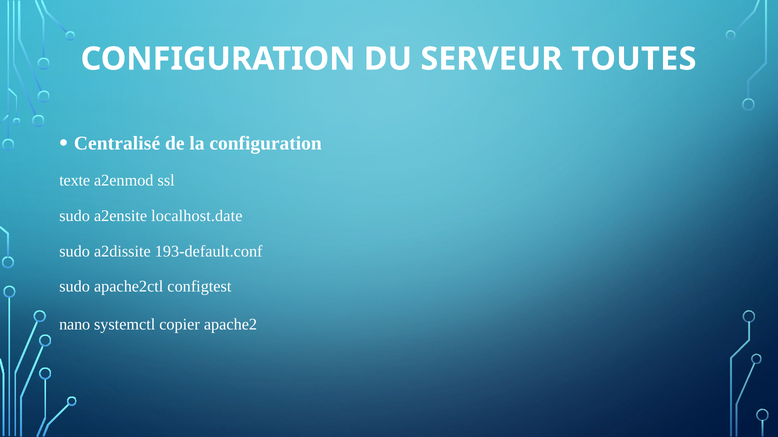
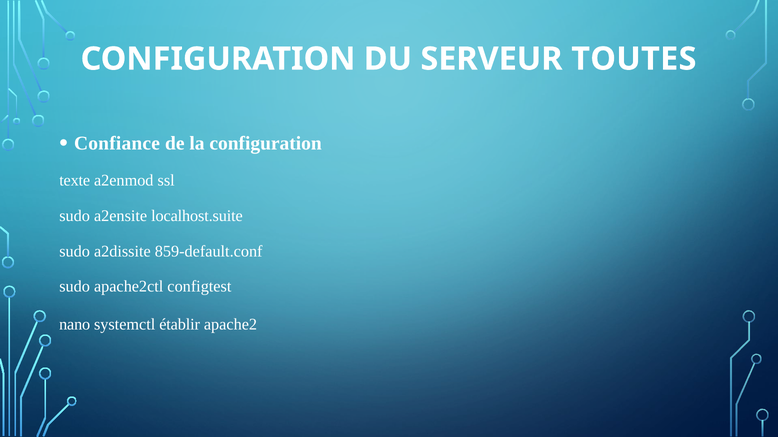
Centralisé: Centralisé -> Confiance
localhost.date: localhost.date -> localhost.suite
193-default.conf: 193-default.conf -> 859-default.conf
copier: copier -> établir
